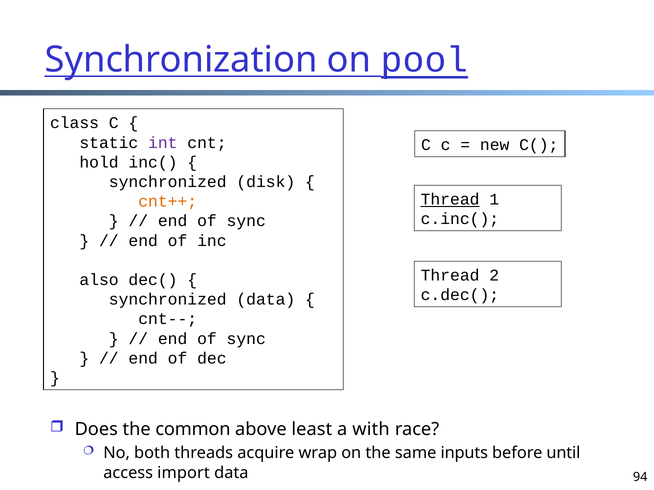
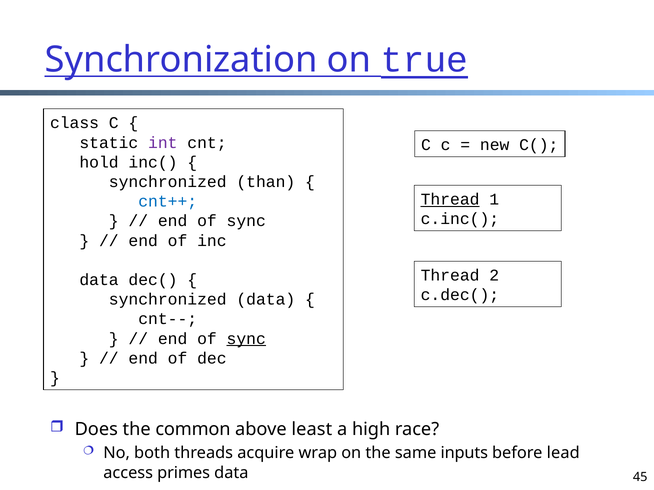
pool: pool -> true
disk: disk -> than
cnt++ colour: orange -> blue
also at (99, 280): also -> data
sync at (246, 339) underline: none -> present
with: with -> high
until: until -> lead
import: import -> primes
94: 94 -> 45
